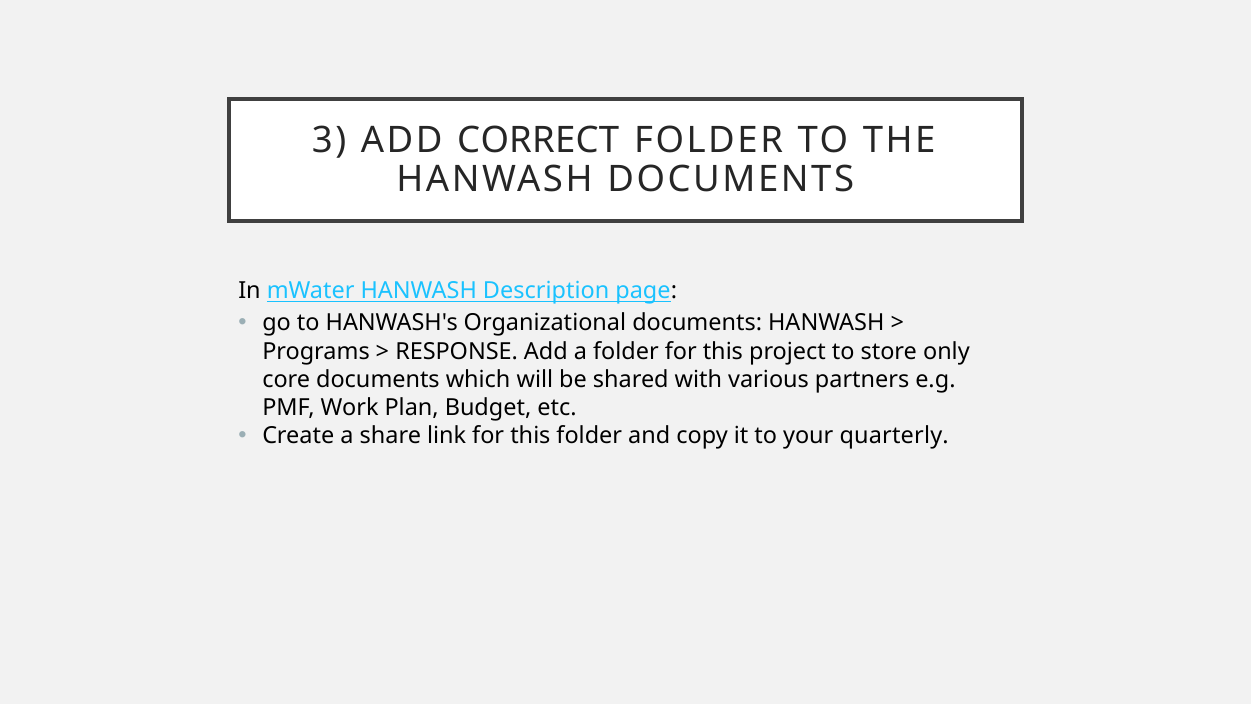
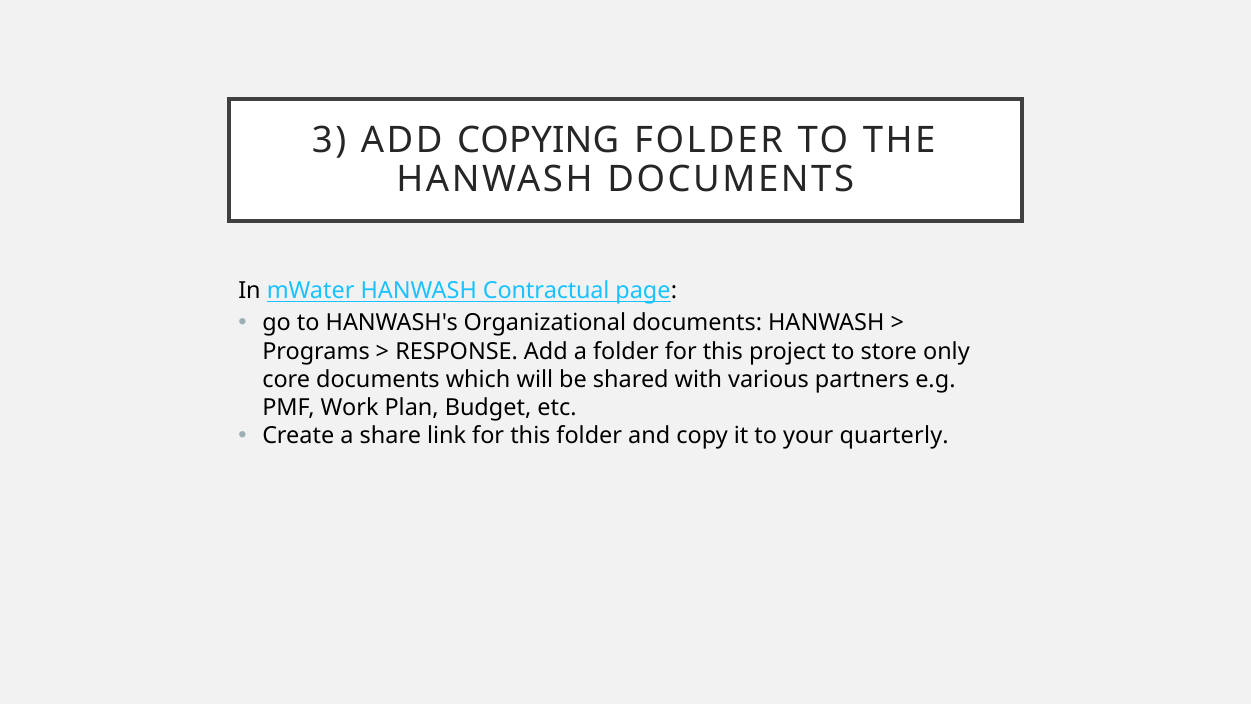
CORRECT: CORRECT -> COPYING
Description: Description -> Contractual
